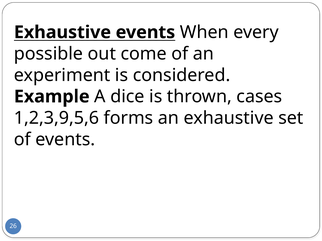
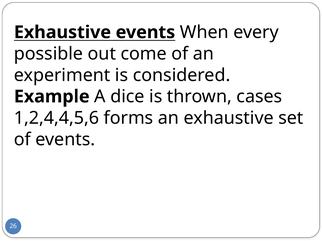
1,2,3,9,5,6: 1,2,3,9,5,6 -> 1,2,4,4,5,6
